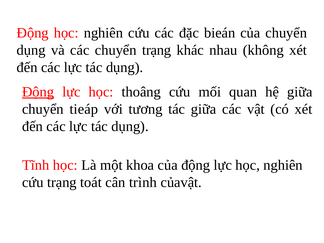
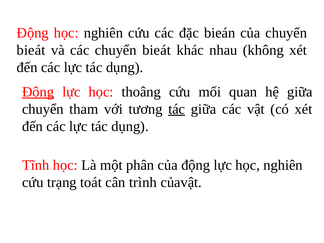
dụng at (31, 50): dụng -> bieát
các chuyển trạng: trạng -> bieát
tieáp: tieáp -> tham
tác at (177, 109) underline: none -> present
khoa: khoa -> phân
